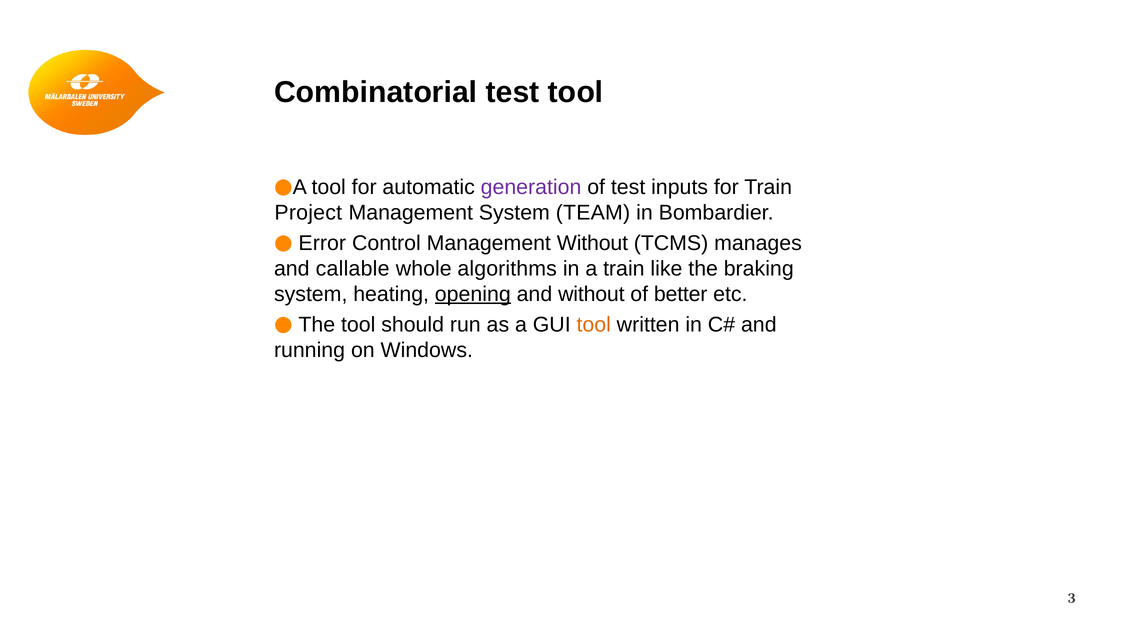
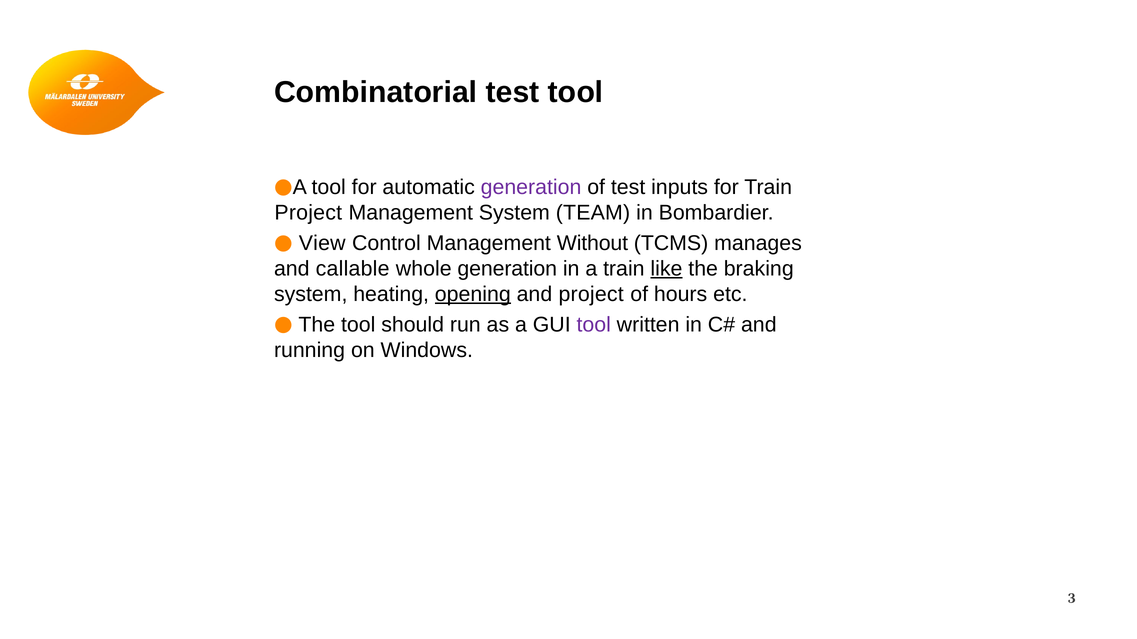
Error: Error -> View
whole algorithms: algorithms -> generation
like underline: none -> present
and without: without -> project
better: better -> hours
tool at (594, 325) colour: orange -> purple
